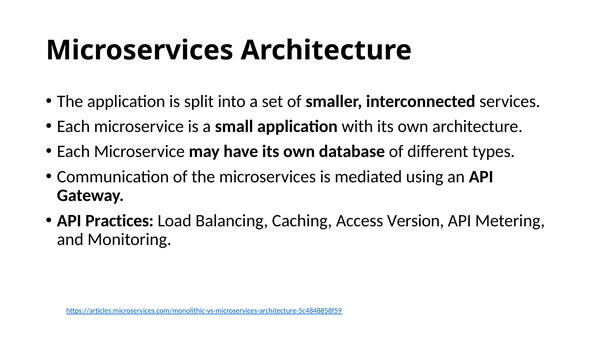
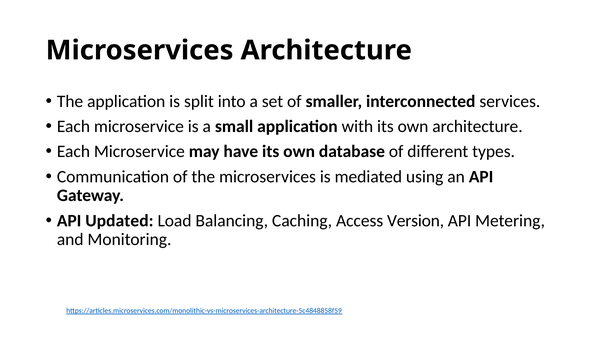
Practices: Practices -> Updated
